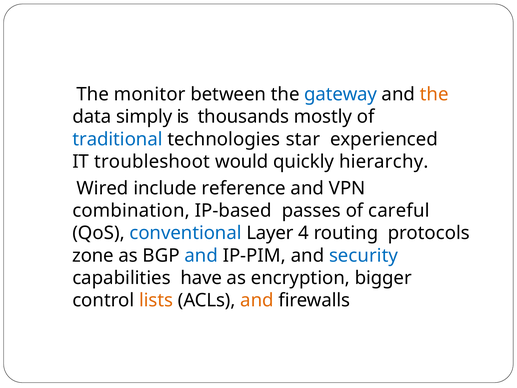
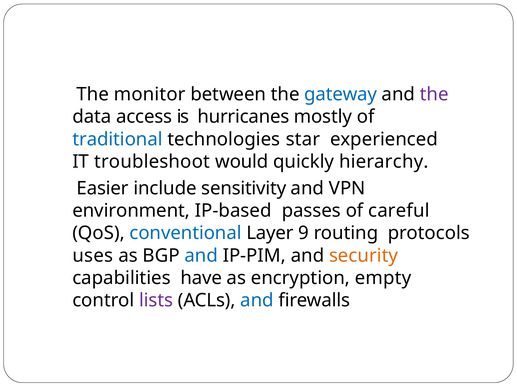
the at (434, 94) colour: orange -> purple
simply: simply -> access
thousands: thousands -> hurricanes
Wired: Wired -> Easier
reference: reference -> sensitivity
combination: combination -> environment
4: 4 -> 9
zone: zone -> uses
security colour: blue -> orange
bigger: bigger -> empty
lists colour: orange -> purple
and at (257, 300) colour: orange -> blue
